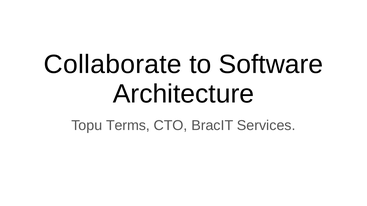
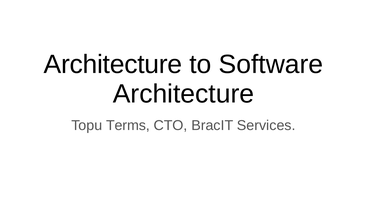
Collaborate at (113, 65): Collaborate -> Architecture
